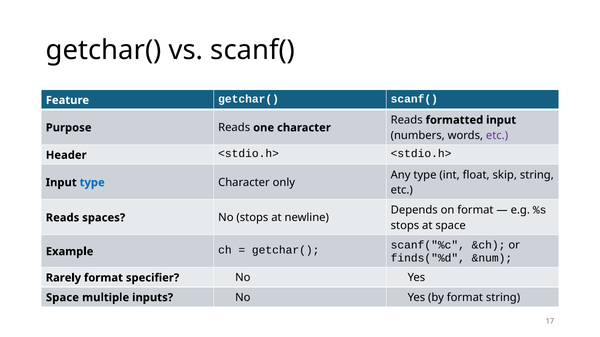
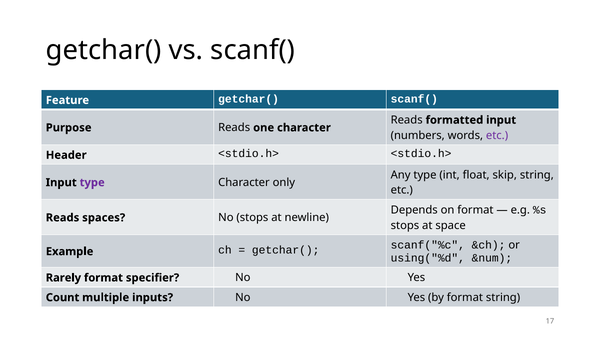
type at (92, 183) colour: blue -> purple
finds("%d: finds("%d -> using("%d
Space at (62, 298): Space -> Count
